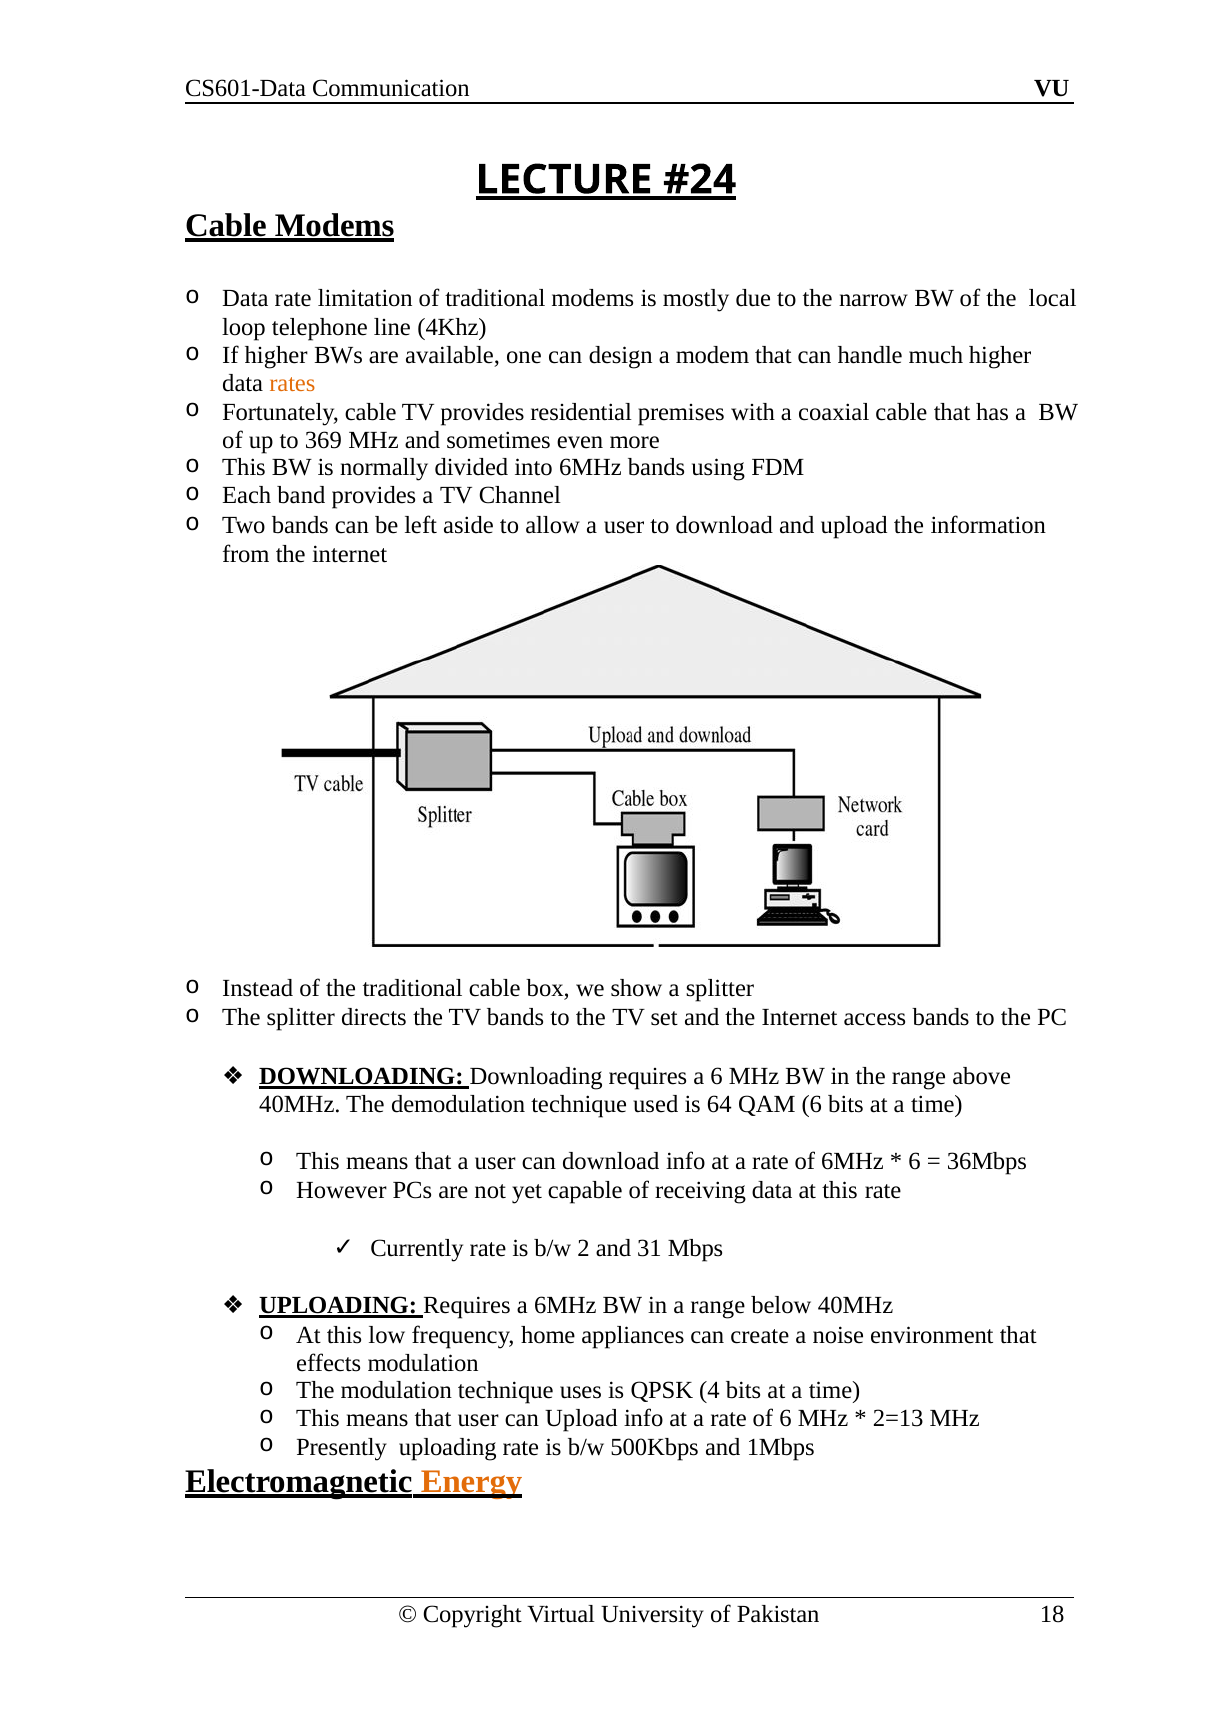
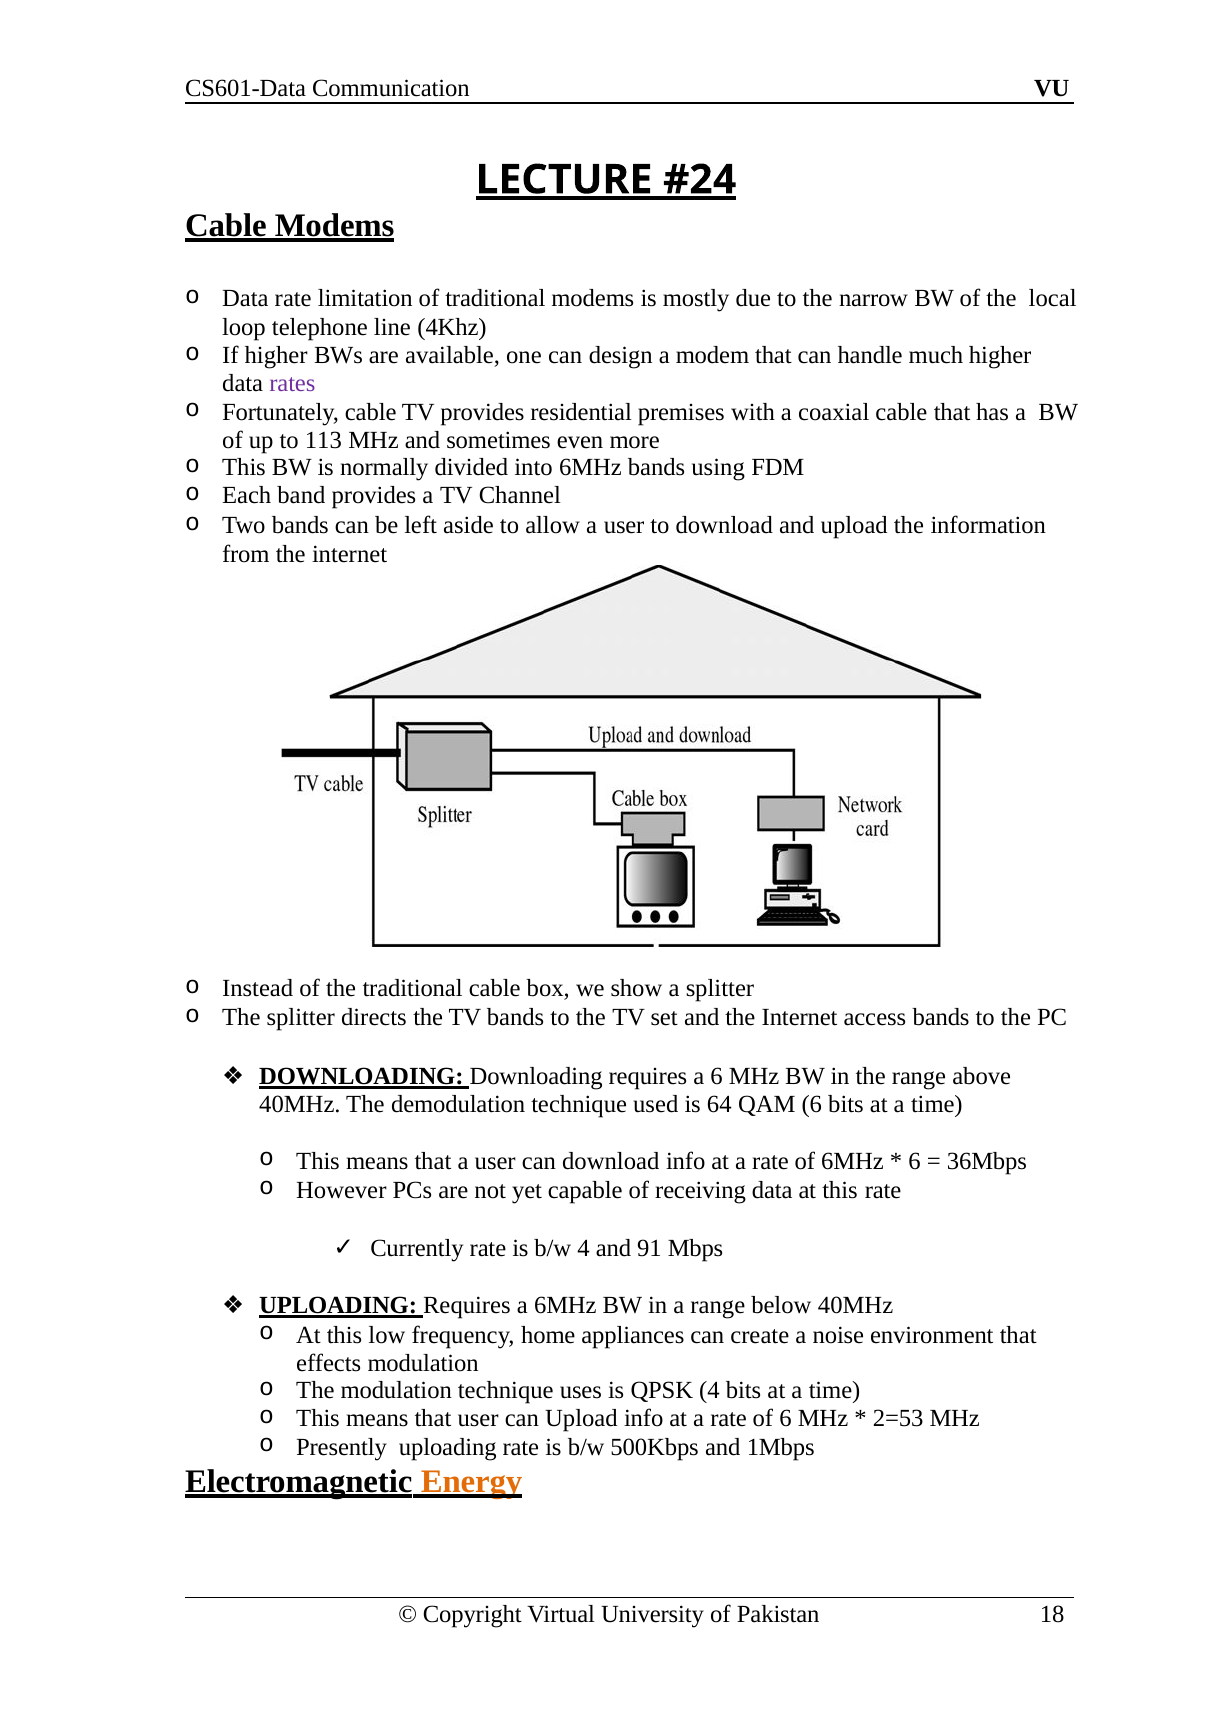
rates colour: orange -> purple
369: 369 -> 113
b/w 2: 2 -> 4
31: 31 -> 91
2=13: 2=13 -> 2=53
